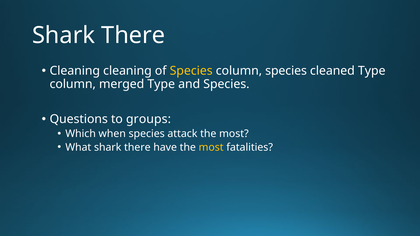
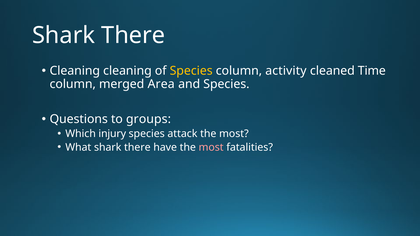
column species: species -> activity
cleaned Type: Type -> Time
merged Type: Type -> Area
when: when -> injury
most at (211, 147) colour: yellow -> pink
